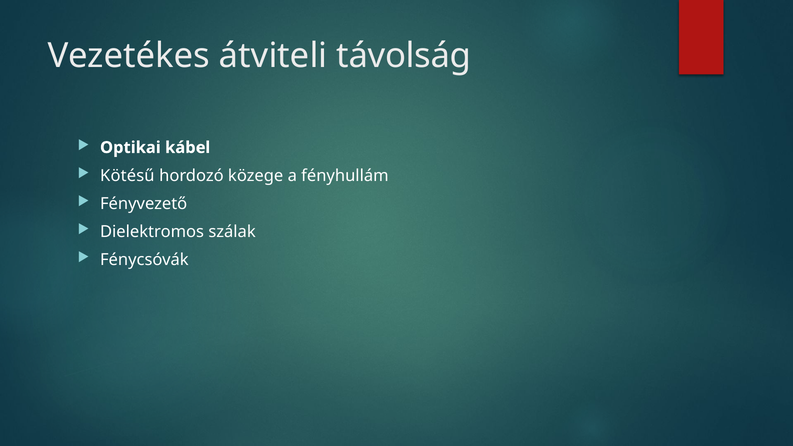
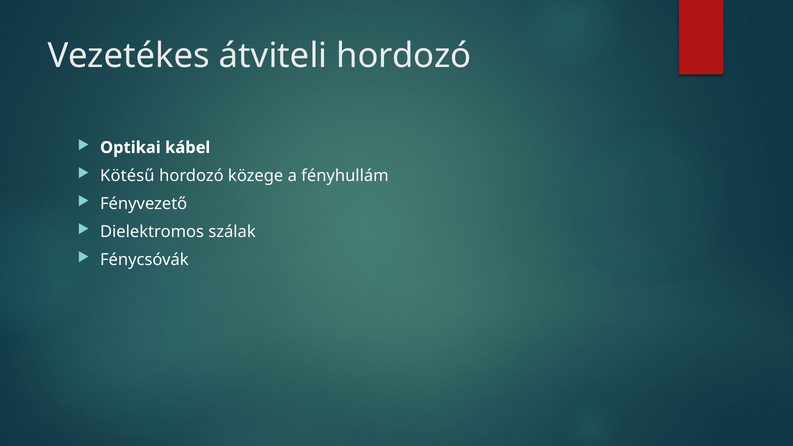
átviteli távolság: távolság -> hordozó
